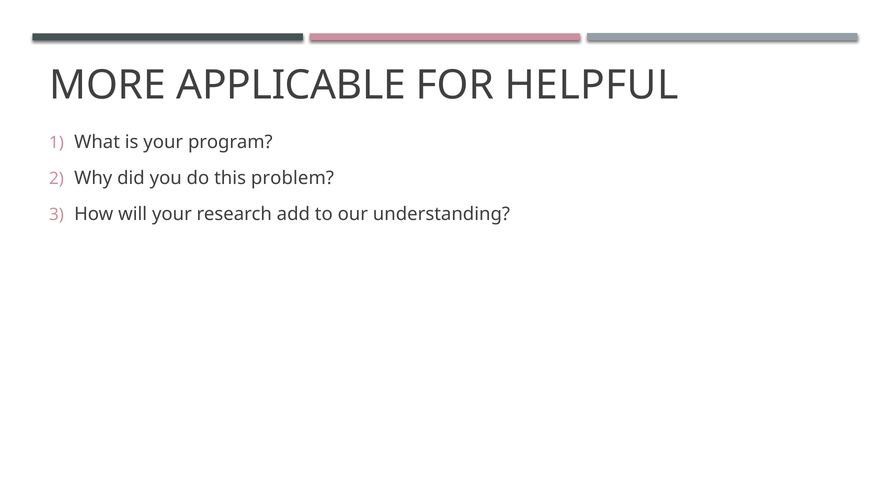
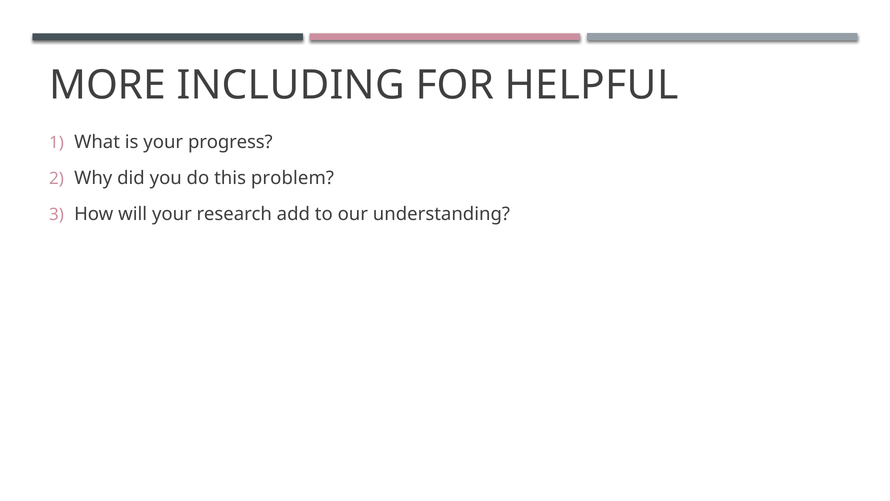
APPLICABLE: APPLICABLE -> INCLUDING
program: program -> progress
